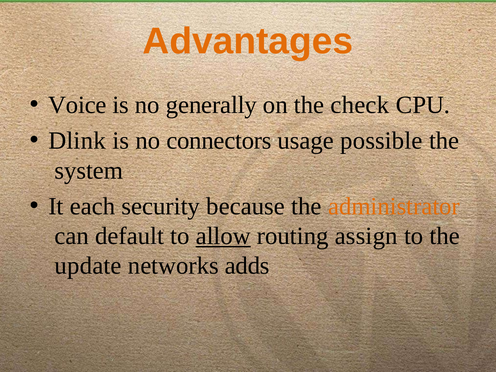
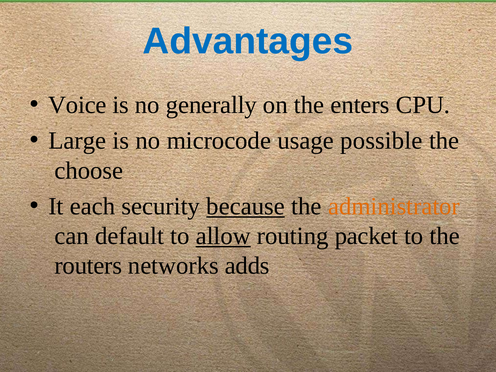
Advantages colour: orange -> blue
check: check -> enters
Dlink: Dlink -> Large
connectors: connectors -> microcode
system: system -> choose
because underline: none -> present
assign: assign -> packet
update: update -> routers
